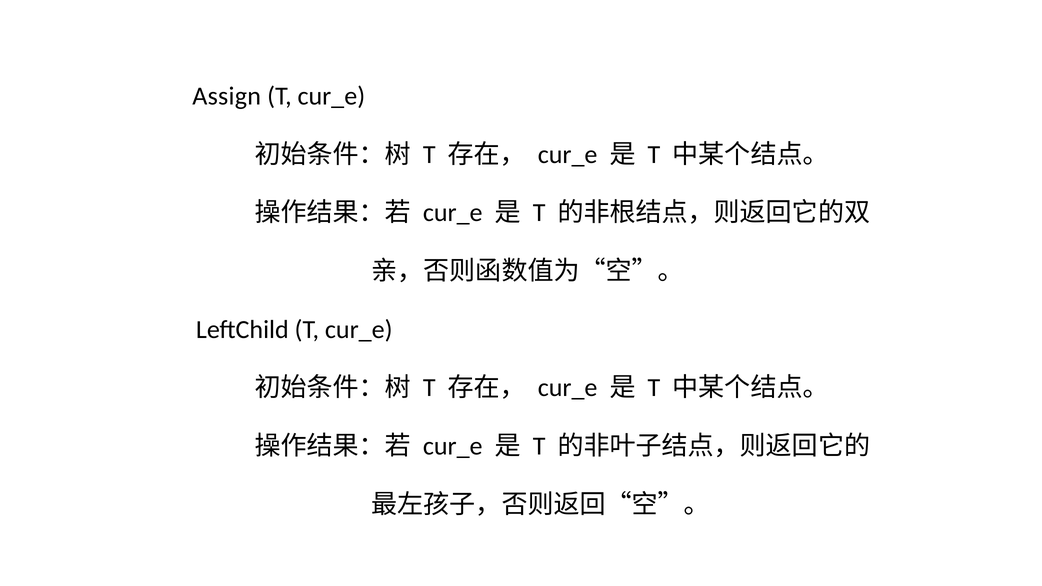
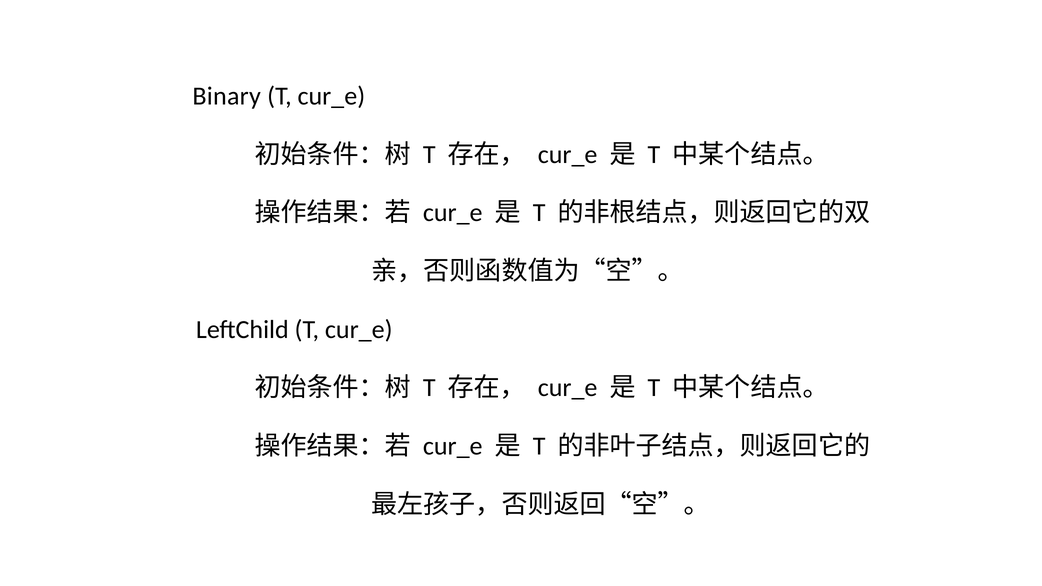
Assign: Assign -> Binary
